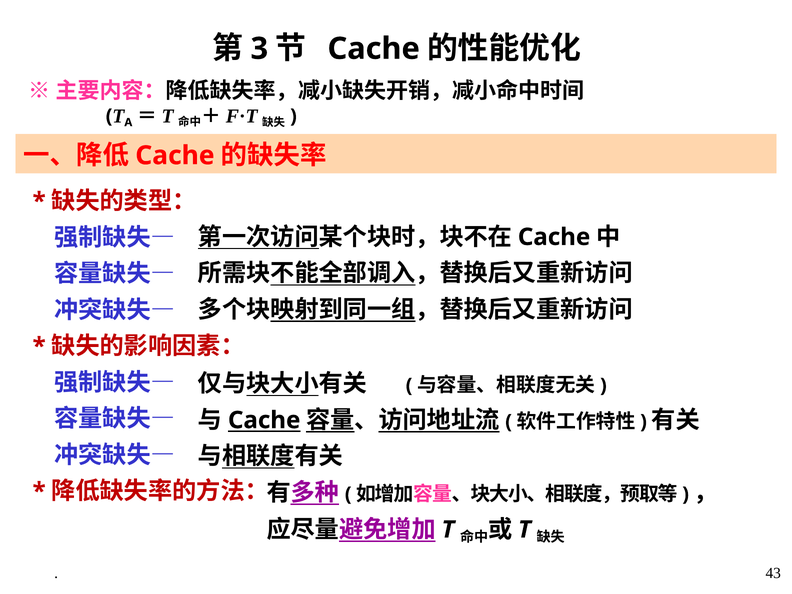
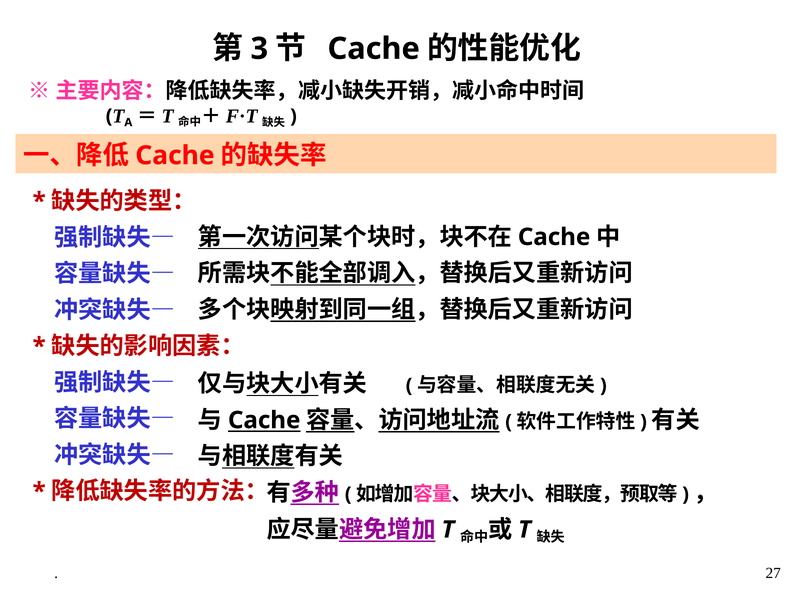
43: 43 -> 27
